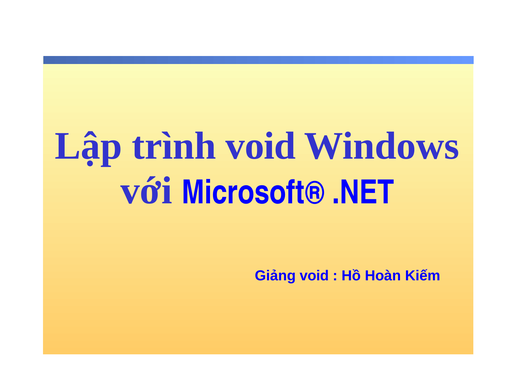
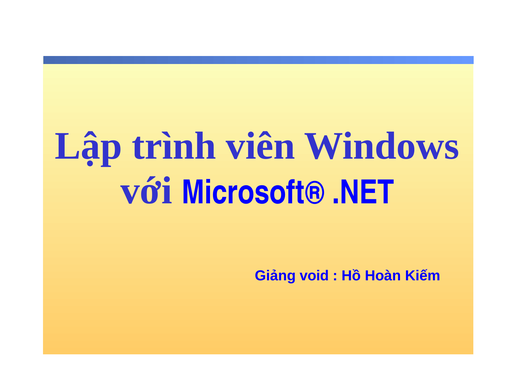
trình void: void -> viên
